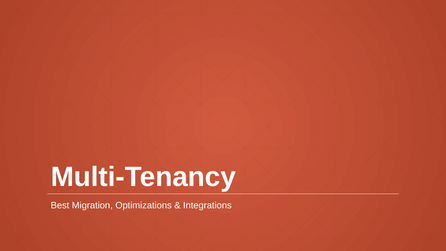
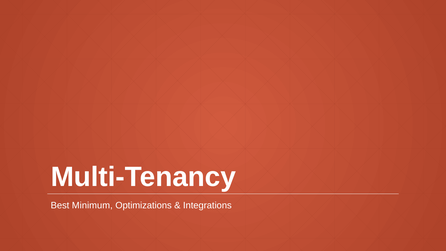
Migration: Migration -> Minimum
